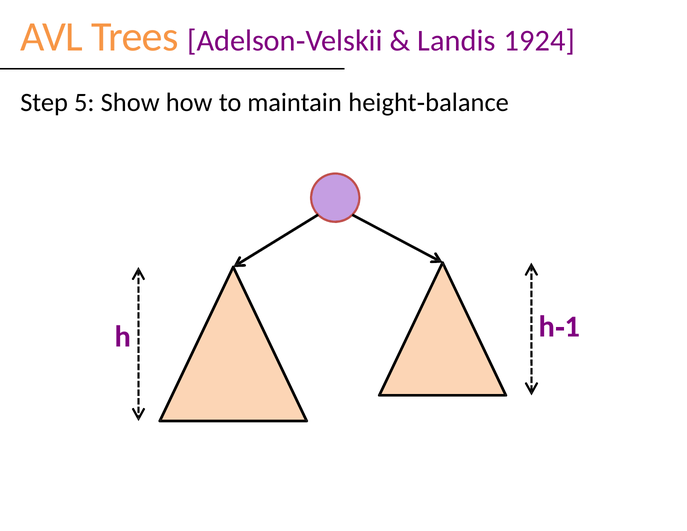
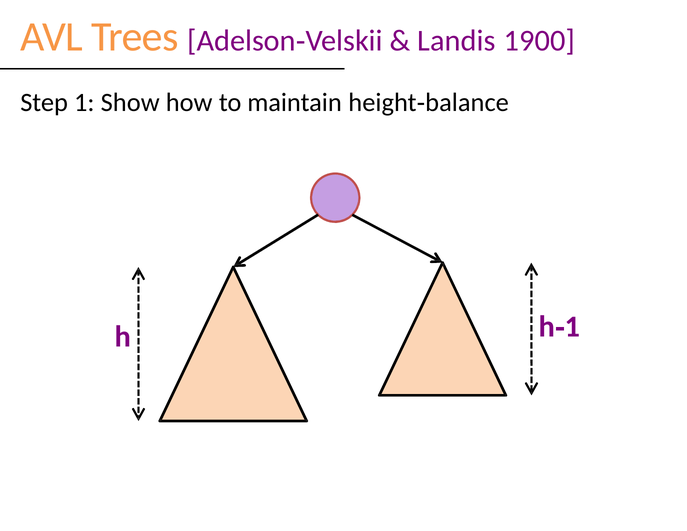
1924: 1924 -> 1900
Step 5: 5 -> 1
